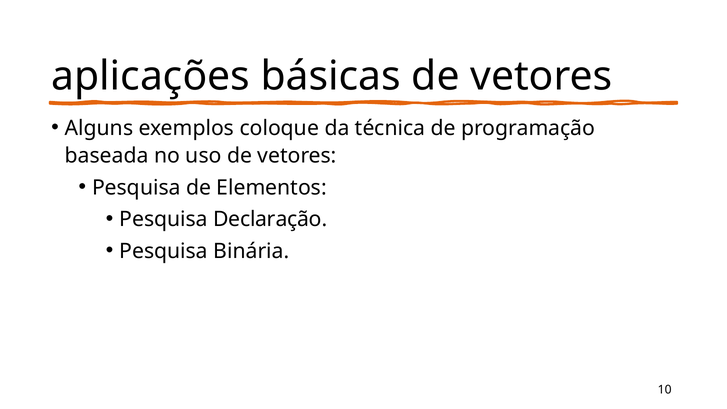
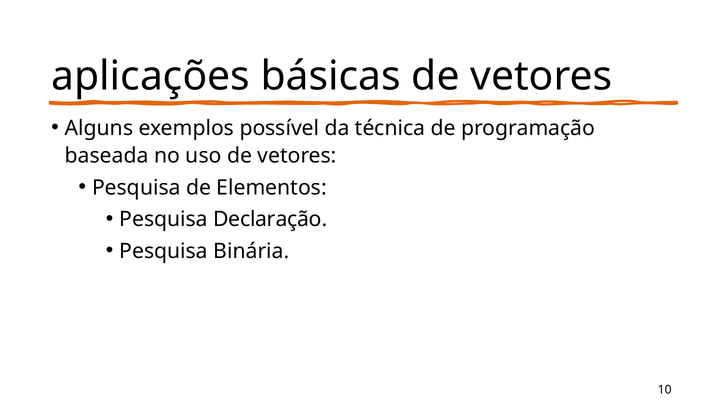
coloque: coloque -> possível
